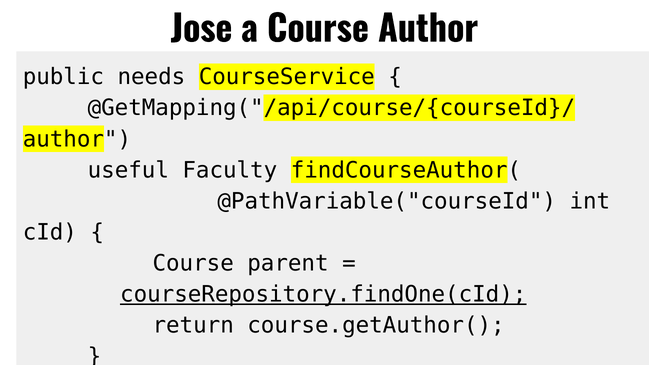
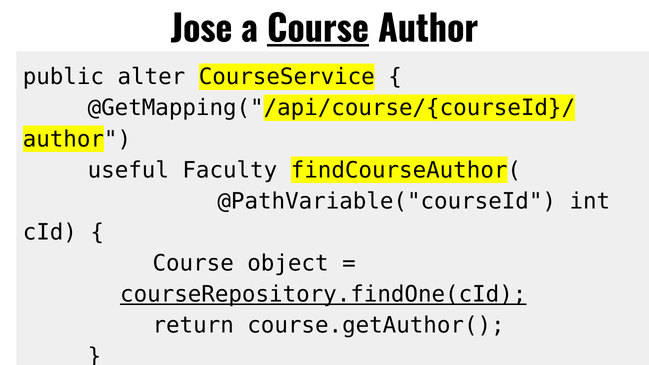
Course at (318, 30) underline: none -> present
needs: needs -> alter
parent: parent -> object
